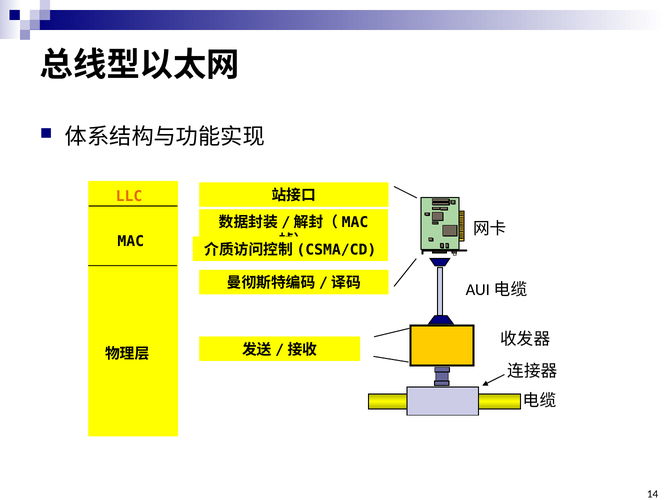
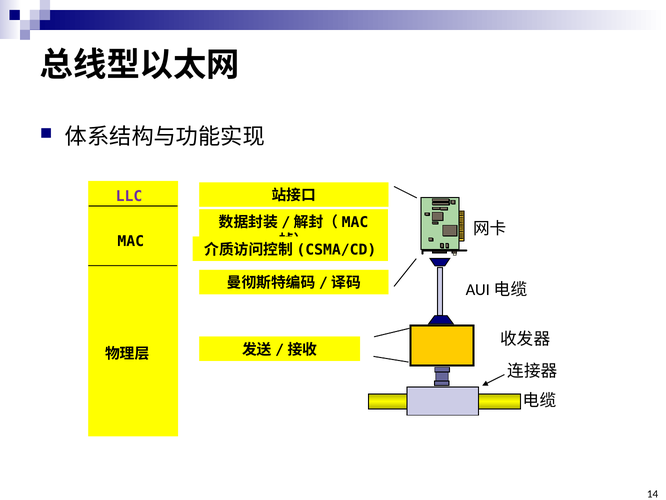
LLC colour: orange -> purple
